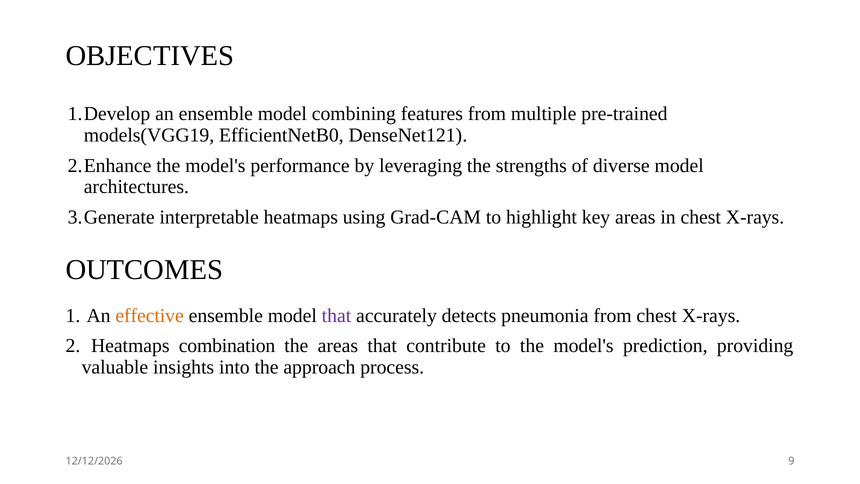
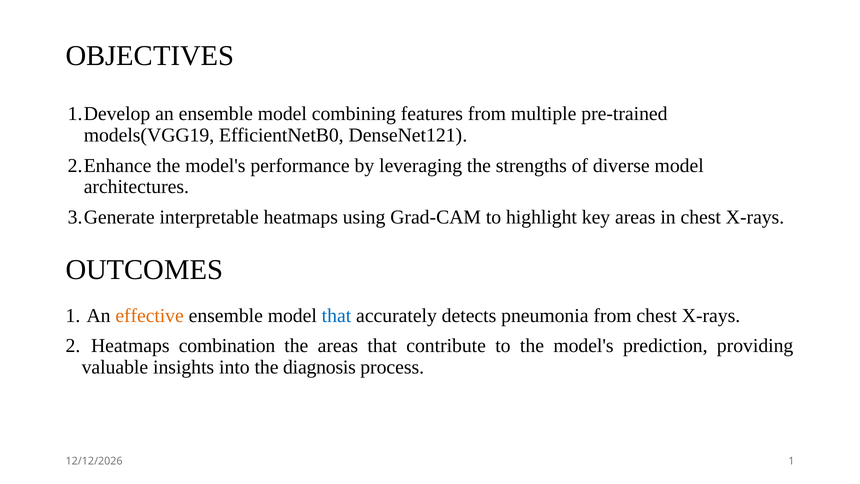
that at (336, 315) colour: purple -> blue
approach: approach -> diagnosis
9 at (791, 461): 9 -> 1
